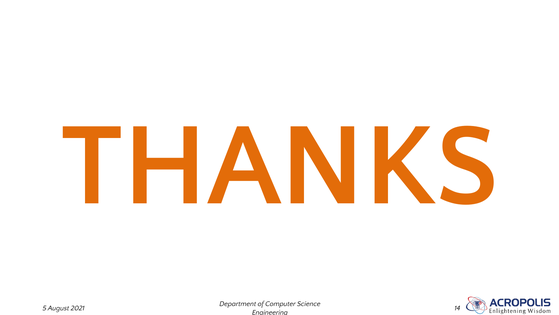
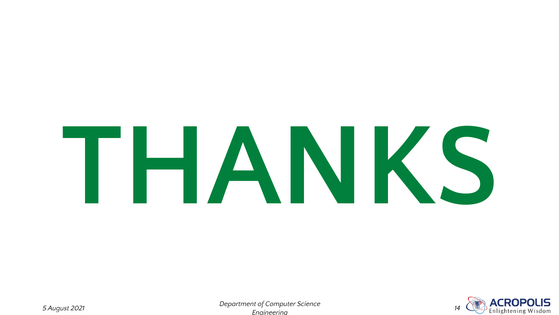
THANKS colour: orange -> green
